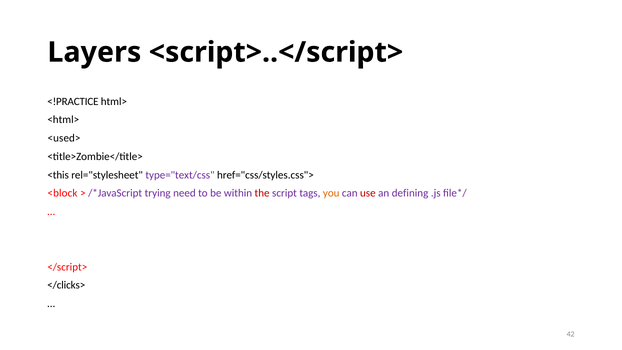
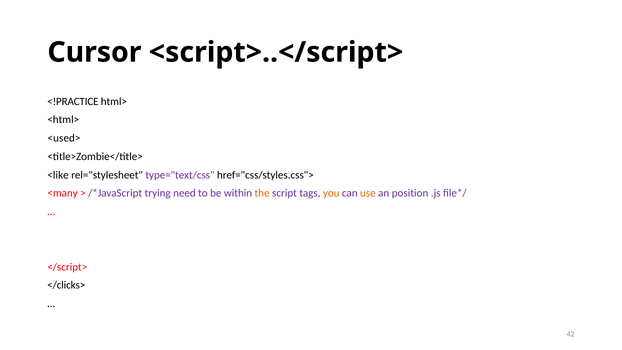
Layers: Layers -> Cursor
<this: <this -> <like
<block: <block -> <many
the colour: red -> orange
use colour: red -> orange
defining: defining -> position
